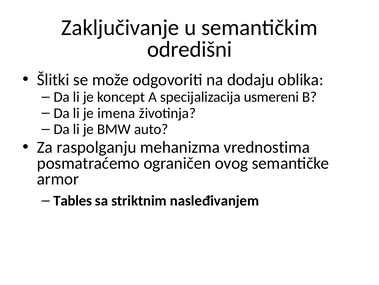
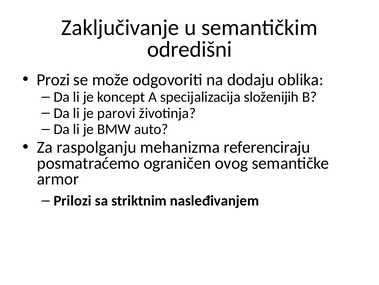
Šlitki: Šlitki -> Prozi
usmereni: usmereni -> složenijih
imena: imena -> parovi
vrednostima: vrednostima -> referenciraju
Tables: Tables -> Prilozi
